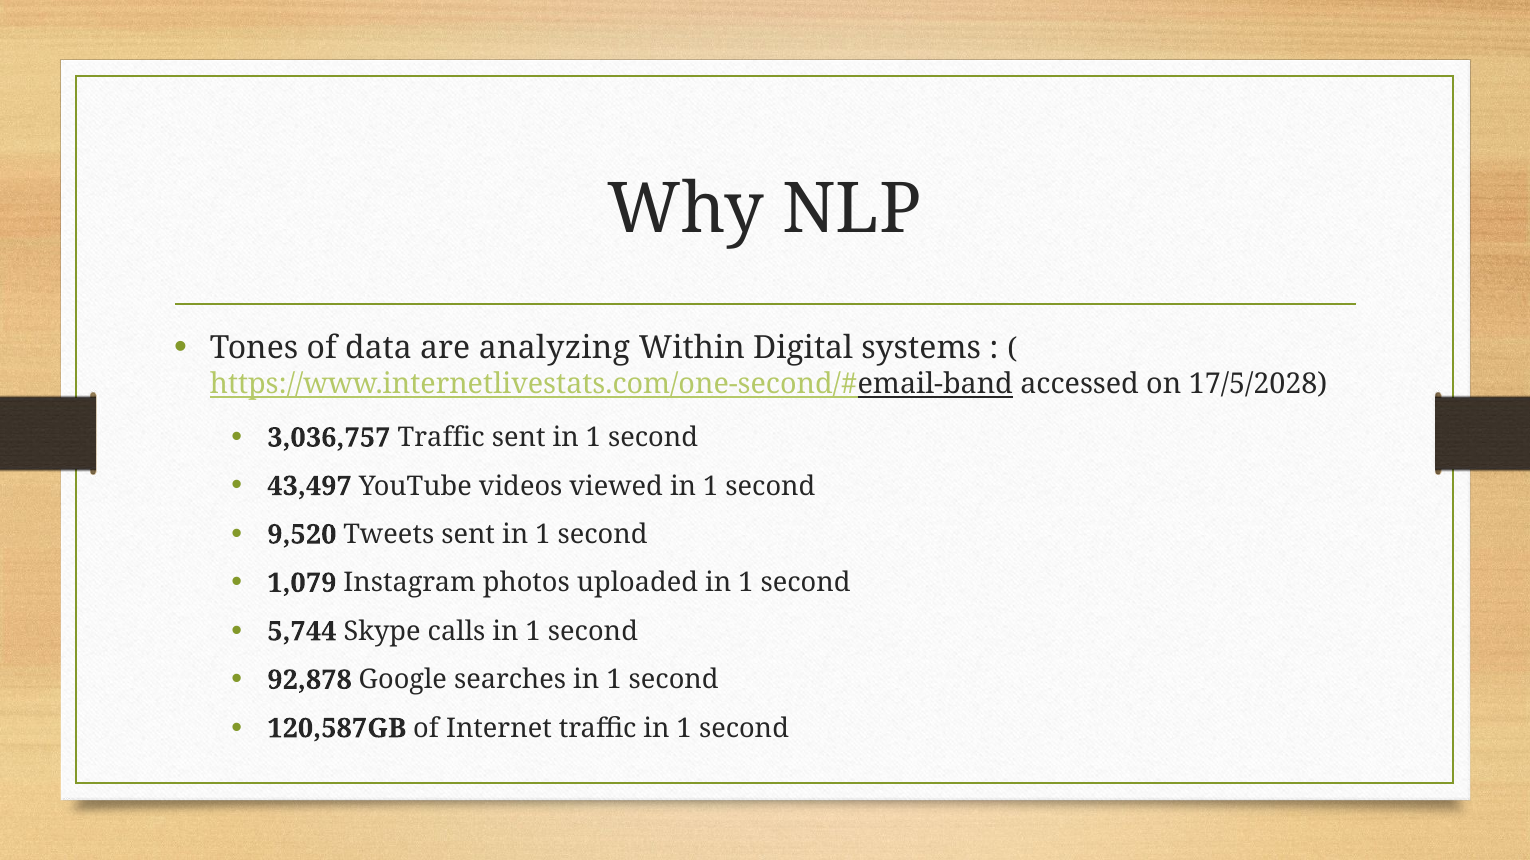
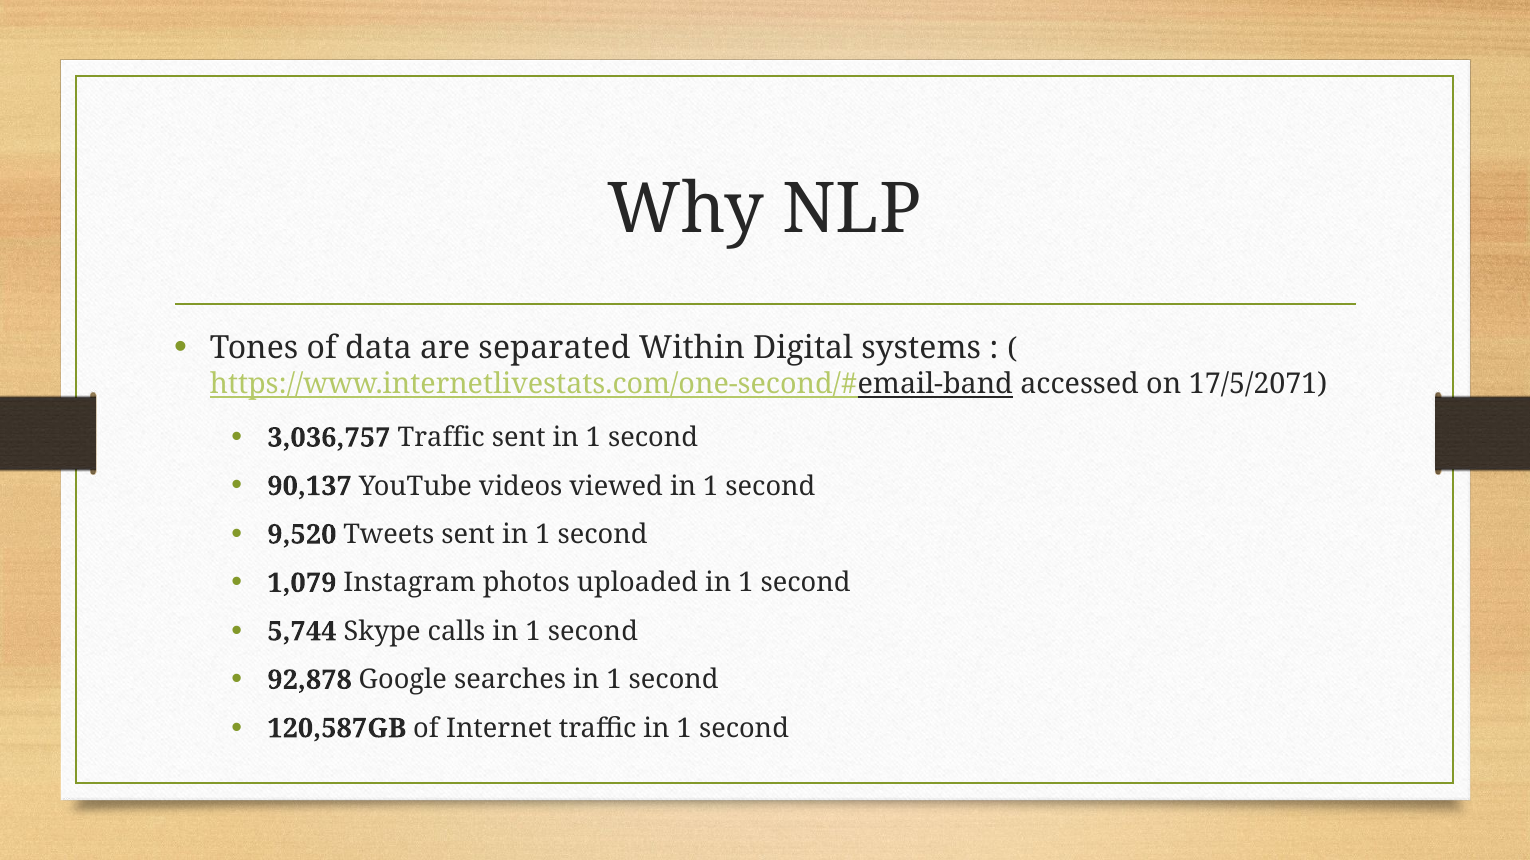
analyzing: analyzing -> separated
17/5/2028: 17/5/2028 -> 17/5/2071
43,497: 43,497 -> 90,137
